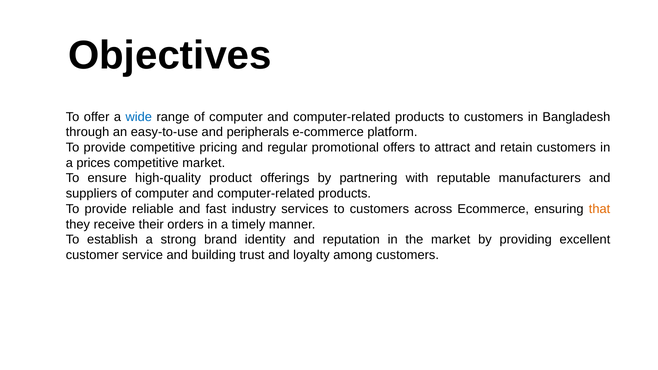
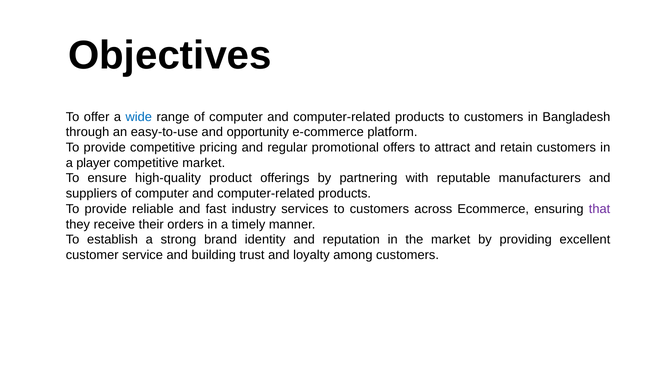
peripherals: peripherals -> opportunity
prices: prices -> player
that colour: orange -> purple
